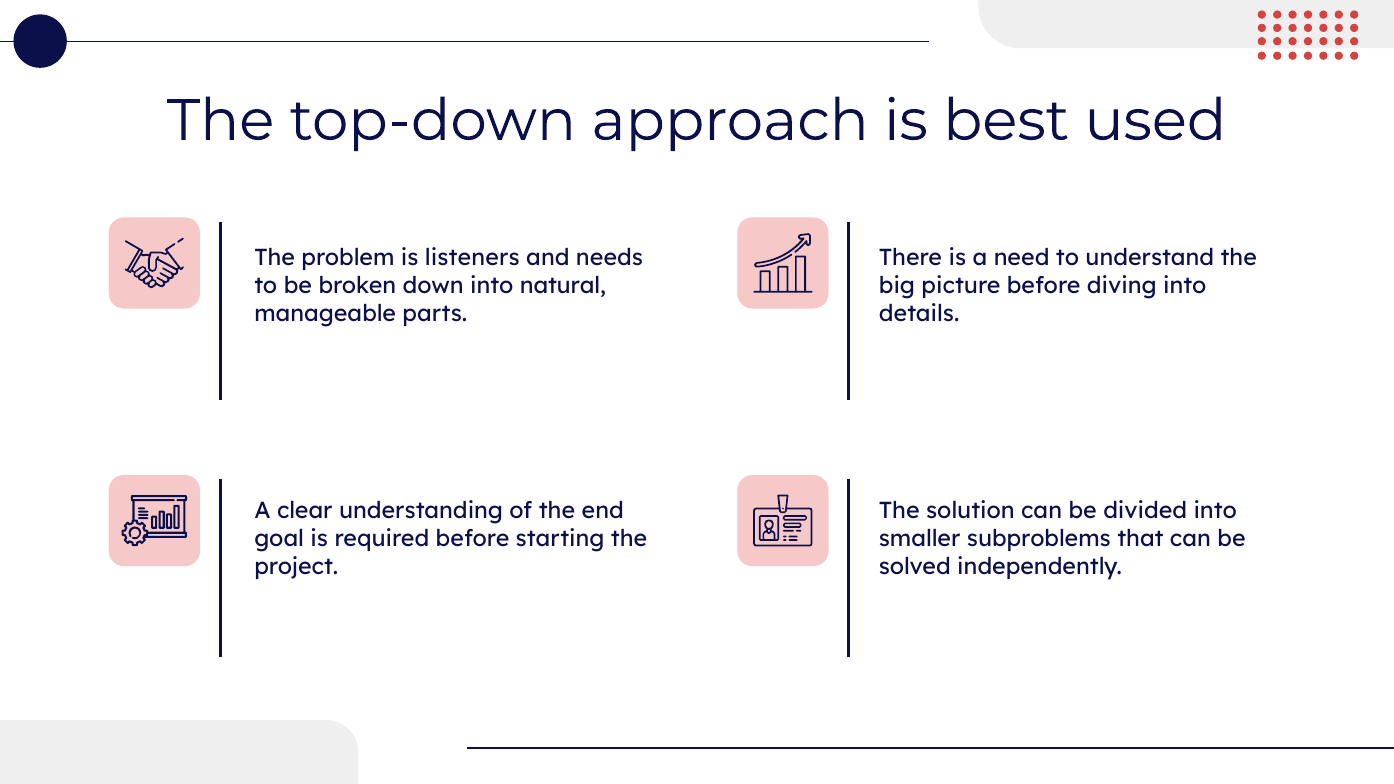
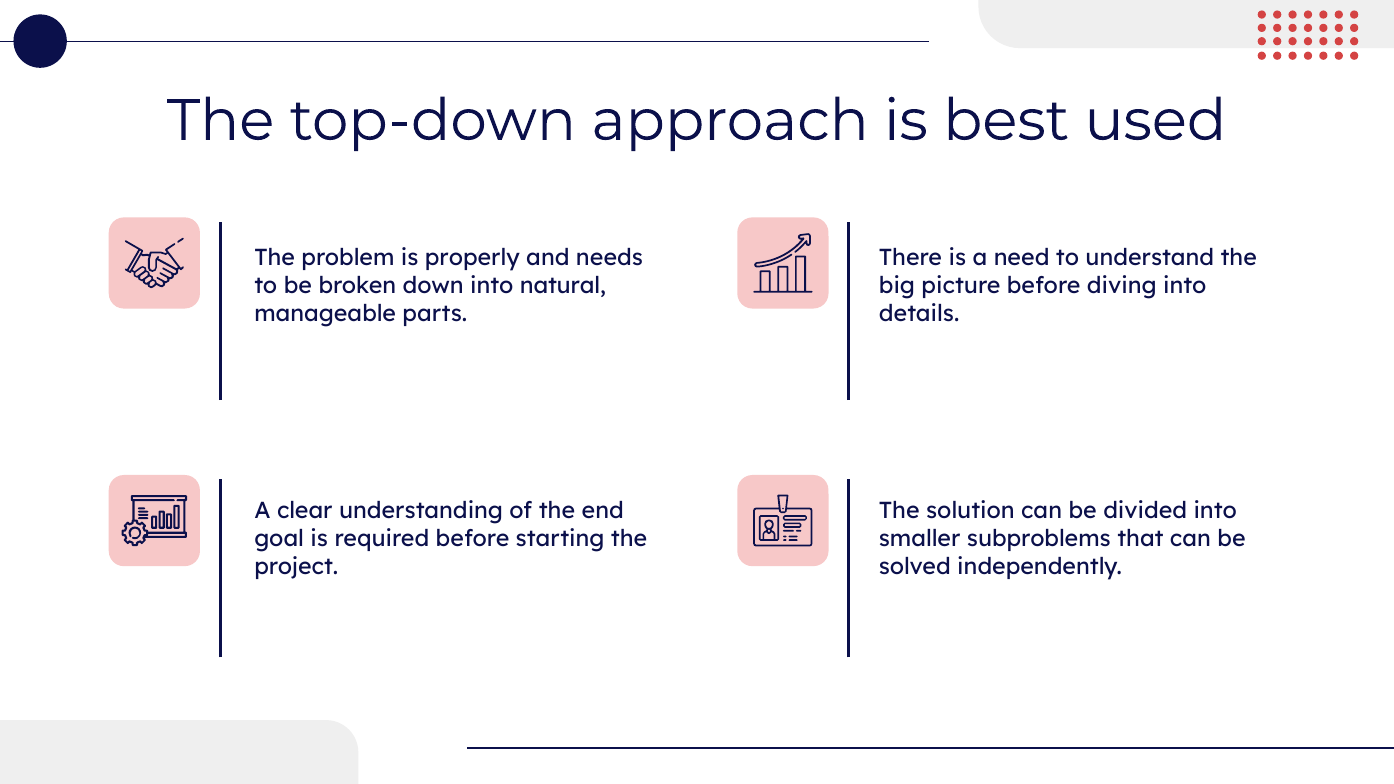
listeners: listeners -> properly
